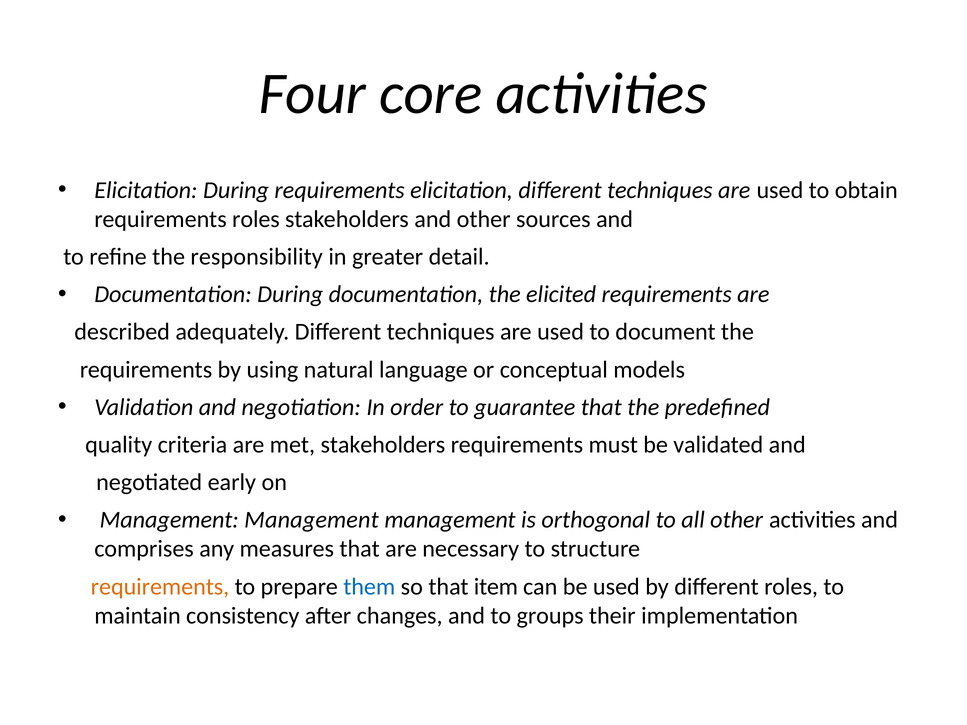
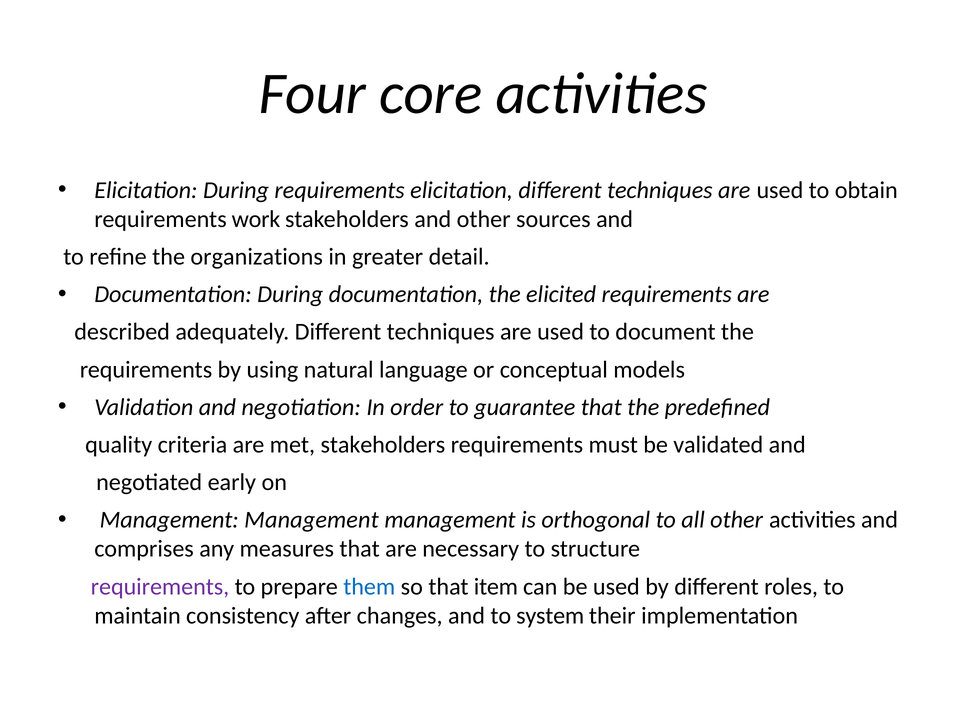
requirements roles: roles -> work
responsibility: responsibility -> organizations
requirements at (160, 587) colour: orange -> purple
groups: groups -> system
